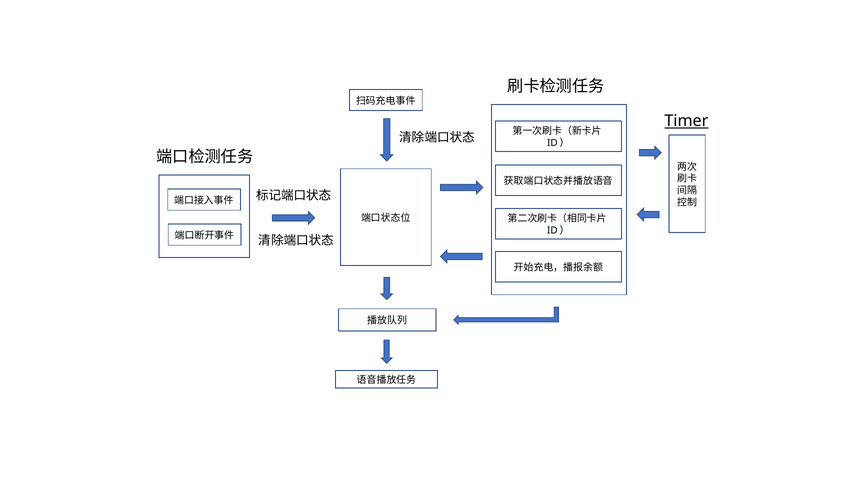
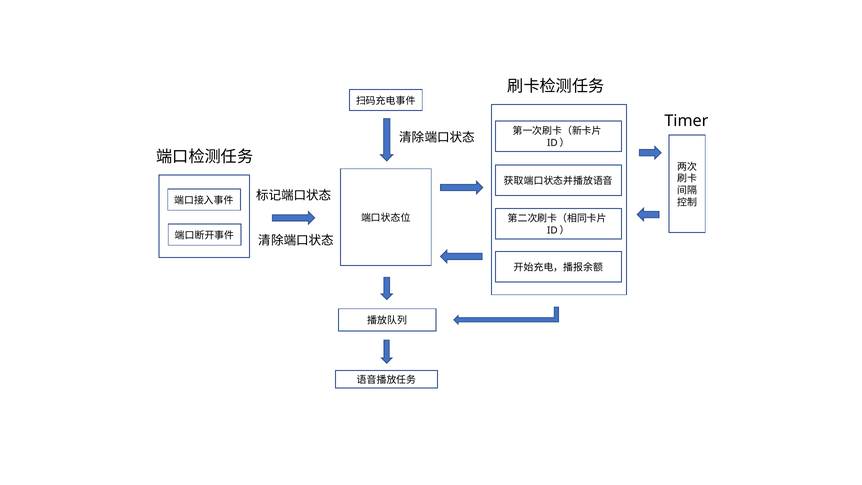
Timer underline: present -> none
